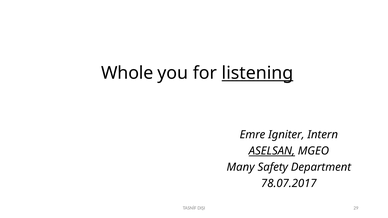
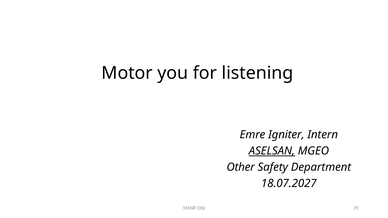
Whole: Whole -> Motor
listening underline: present -> none
Many: Many -> Other
78.07.2017: 78.07.2017 -> 18.07.2027
